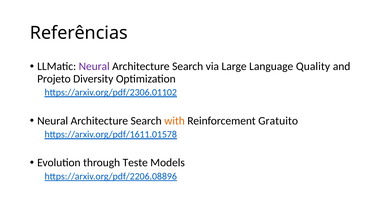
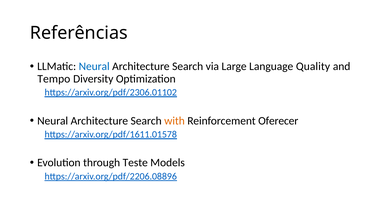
Neural at (94, 66) colour: purple -> blue
Projeto: Projeto -> Tempo
Gratuito: Gratuito -> Oferecer
